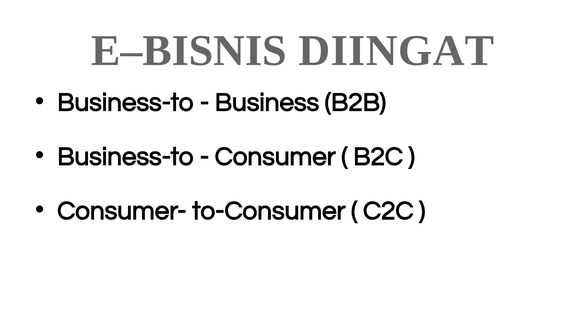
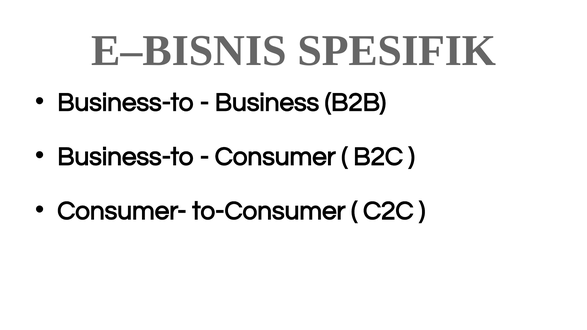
DIINGAT: DIINGAT -> SPESIFIK
